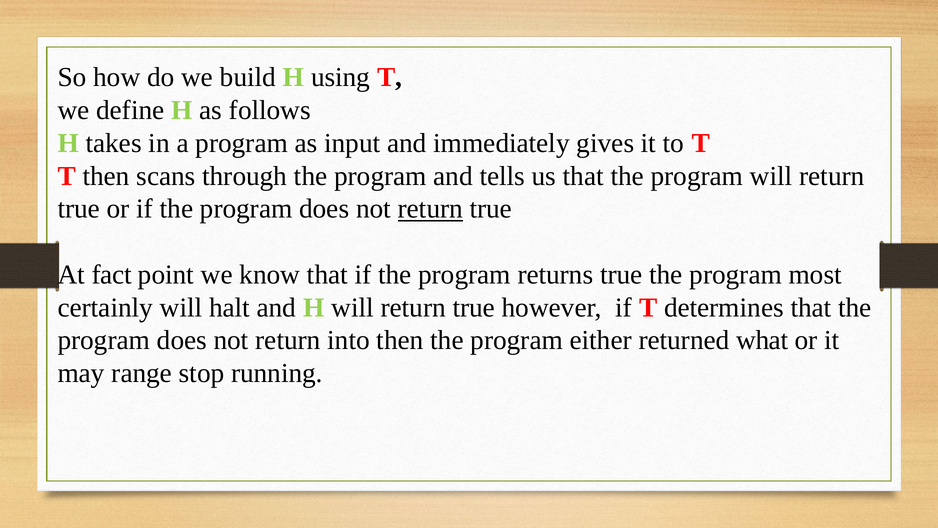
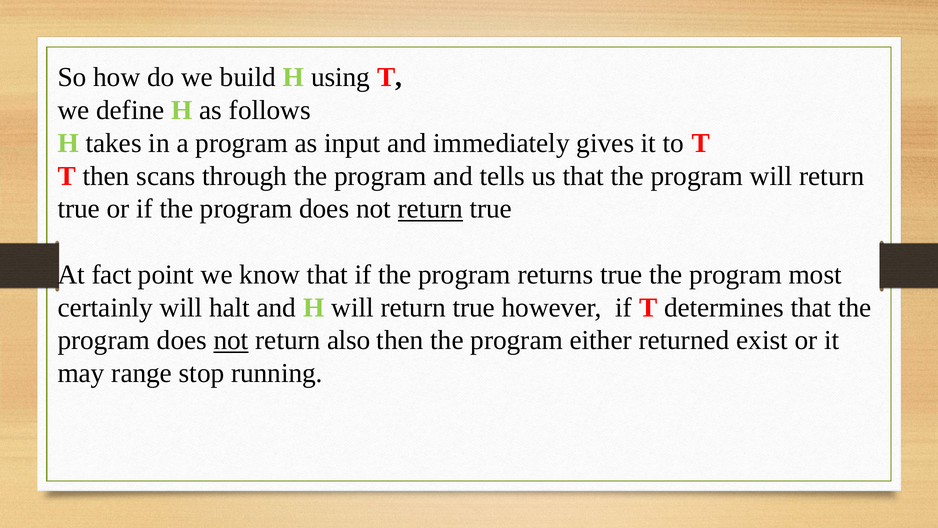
not at (231, 340) underline: none -> present
into: into -> also
what: what -> exist
